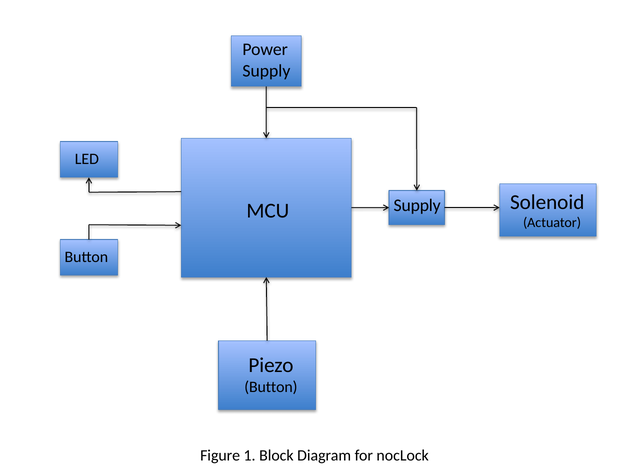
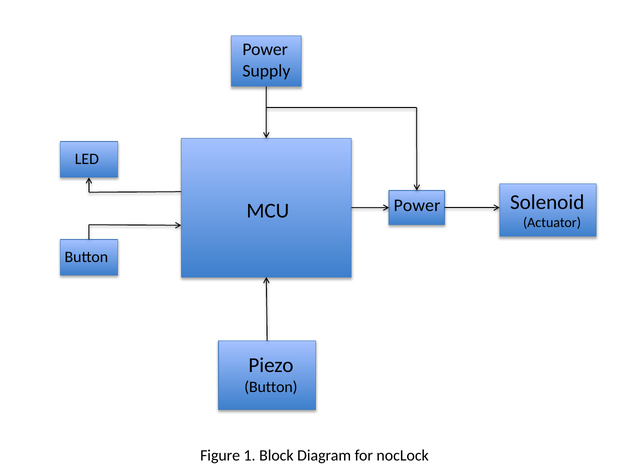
Supply at (417, 205): Supply -> Power
